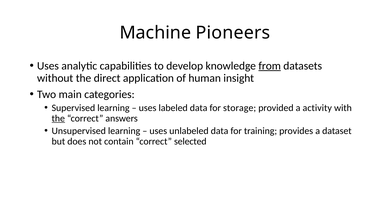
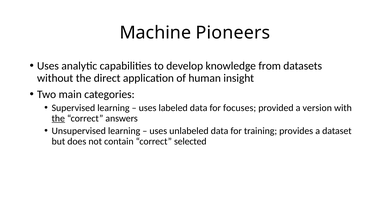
from underline: present -> none
storage: storage -> focuses
activity: activity -> version
